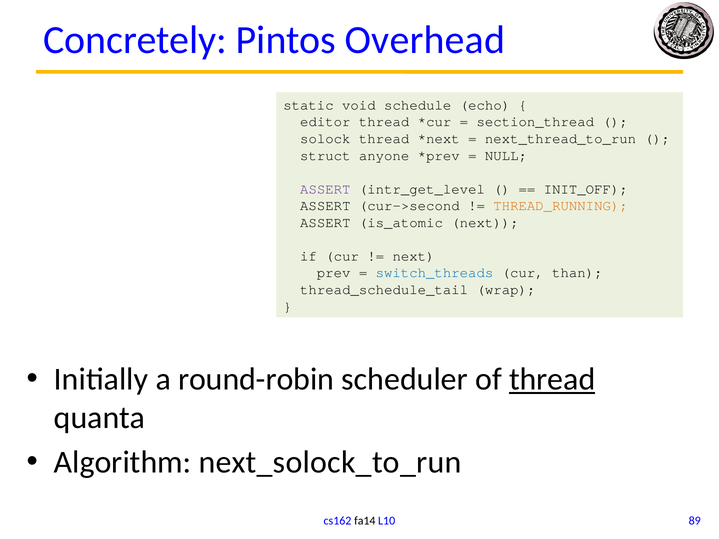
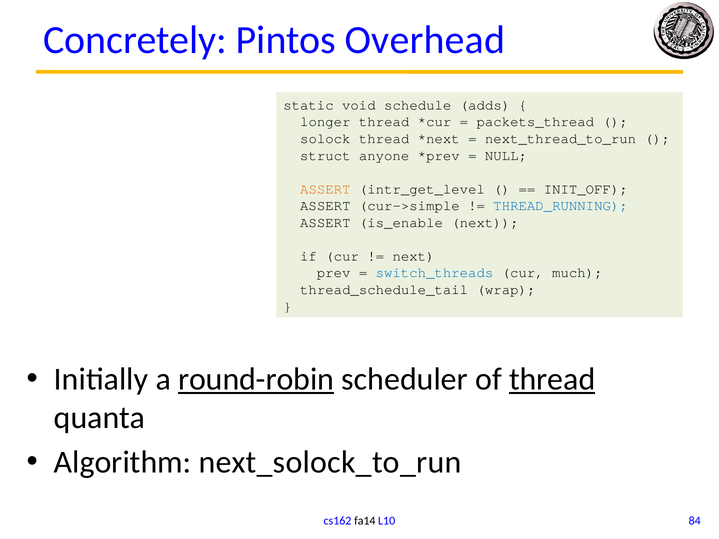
echo: echo -> adds
editor: editor -> longer
section_thread: section_thread -> packets_thread
ASSERT at (325, 189) colour: purple -> orange
cur->second: cur->second -> cur->simple
THREAD_RUNNING colour: orange -> blue
is_atomic: is_atomic -> is_enable
than: than -> much
round-robin underline: none -> present
89: 89 -> 84
